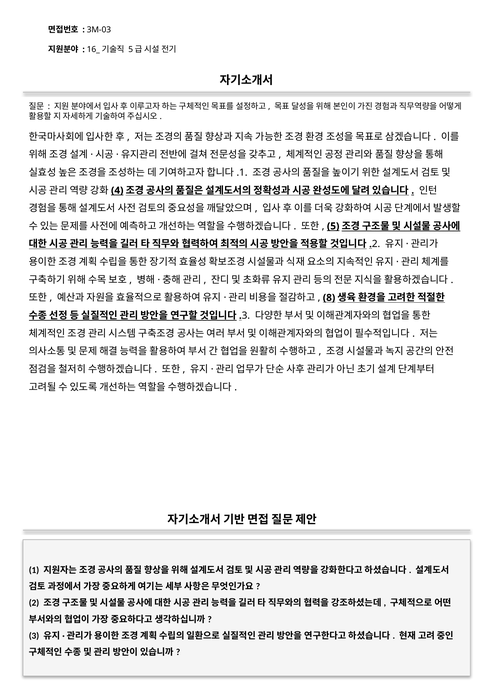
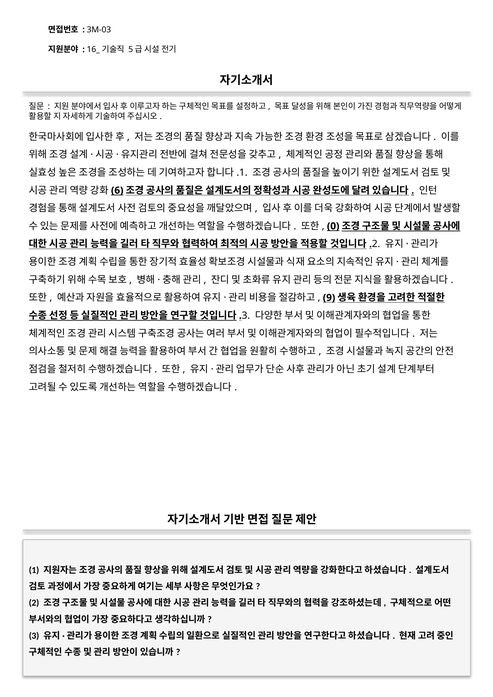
4: 4 -> 6
5: 5 -> 0
8: 8 -> 9
